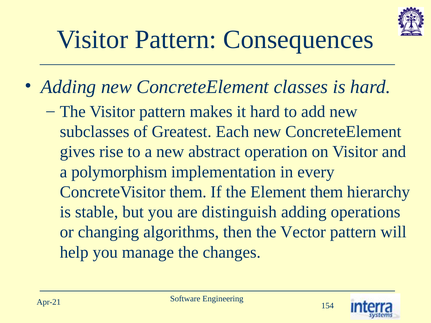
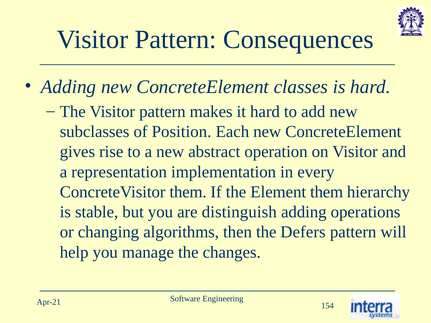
Greatest: Greatest -> Position
polymorphism: polymorphism -> representation
Vector: Vector -> Defers
